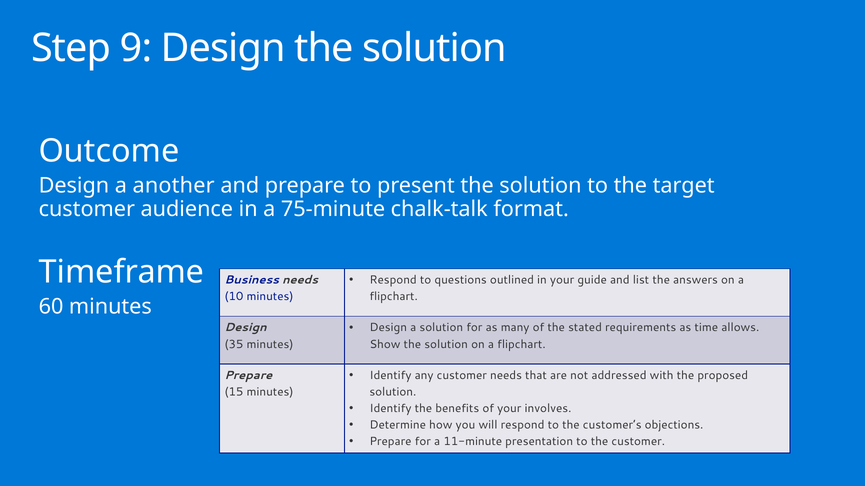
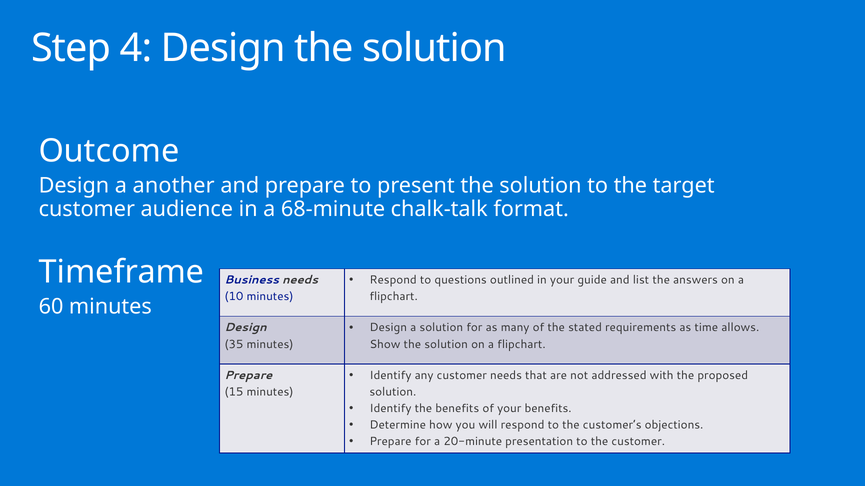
9: 9 -> 4
75-minute: 75-minute -> 68-minute
your involves: involves -> benefits
11-minute: 11-minute -> 20-minute
